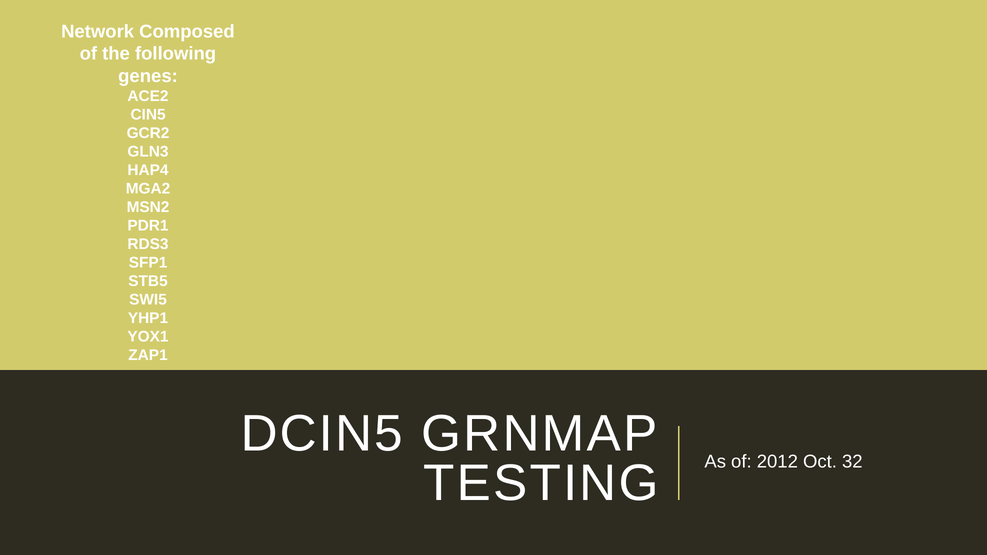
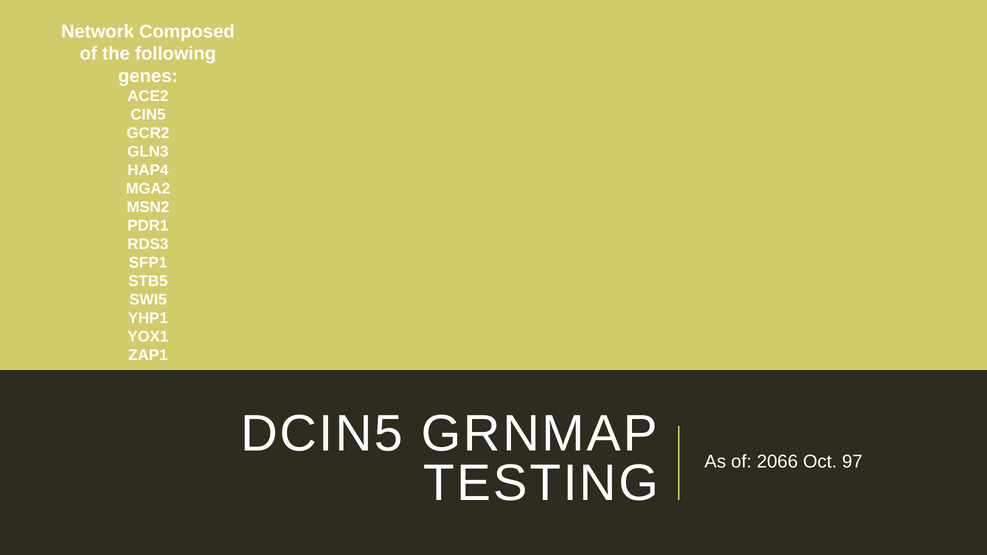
2012: 2012 -> 2066
32: 32 -> 97
